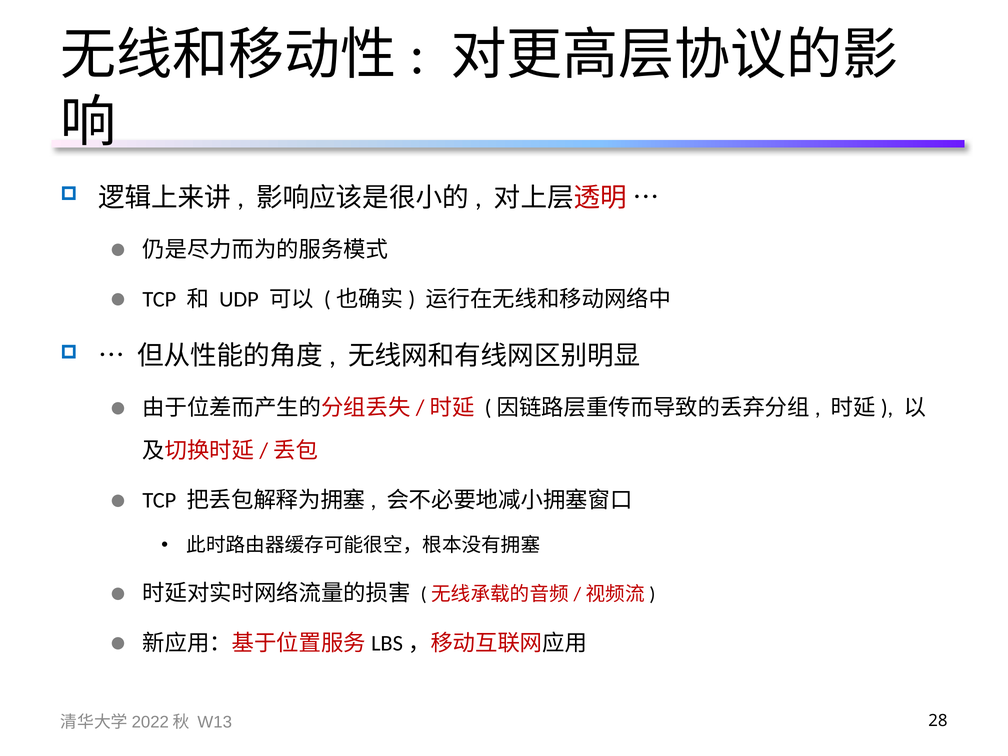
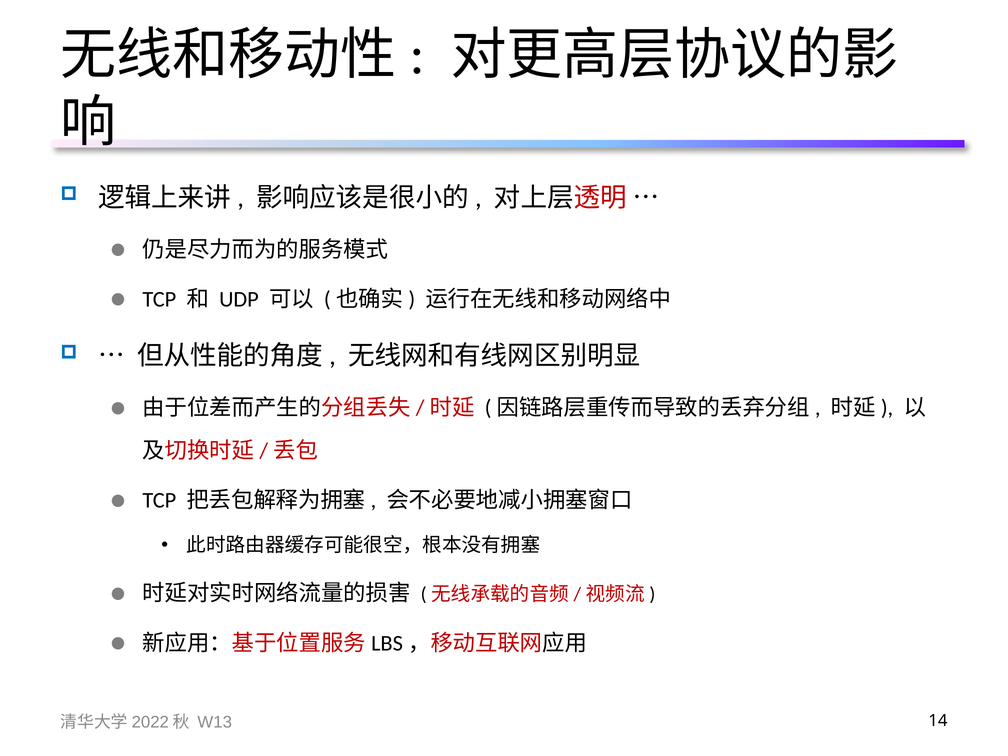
28: 28 -> 14
